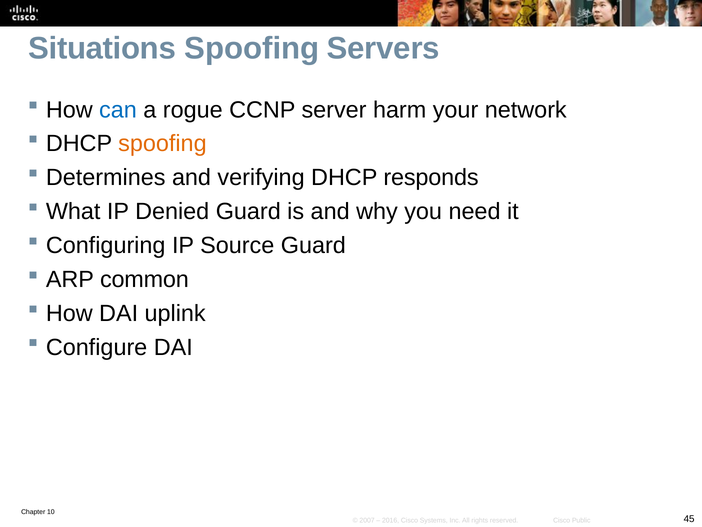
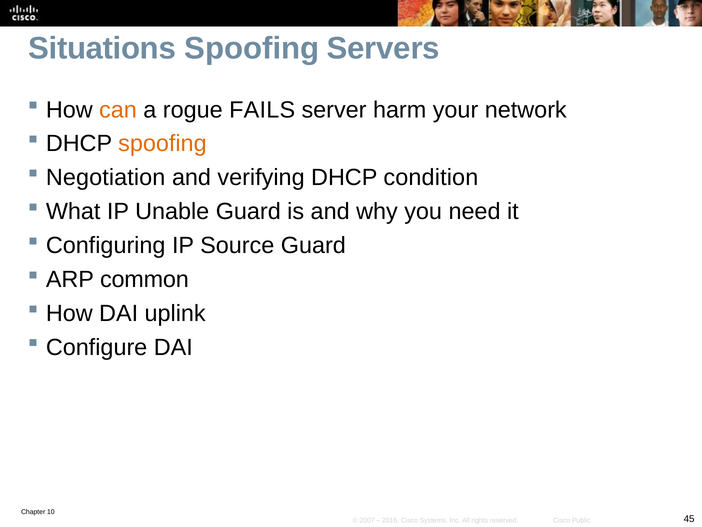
can colour: blue -> orange
CCNP: CCNP -> FAILS
Determines: Determines -> Negotiation
responds: responds -> condition
Denied: Denied -> Unable
